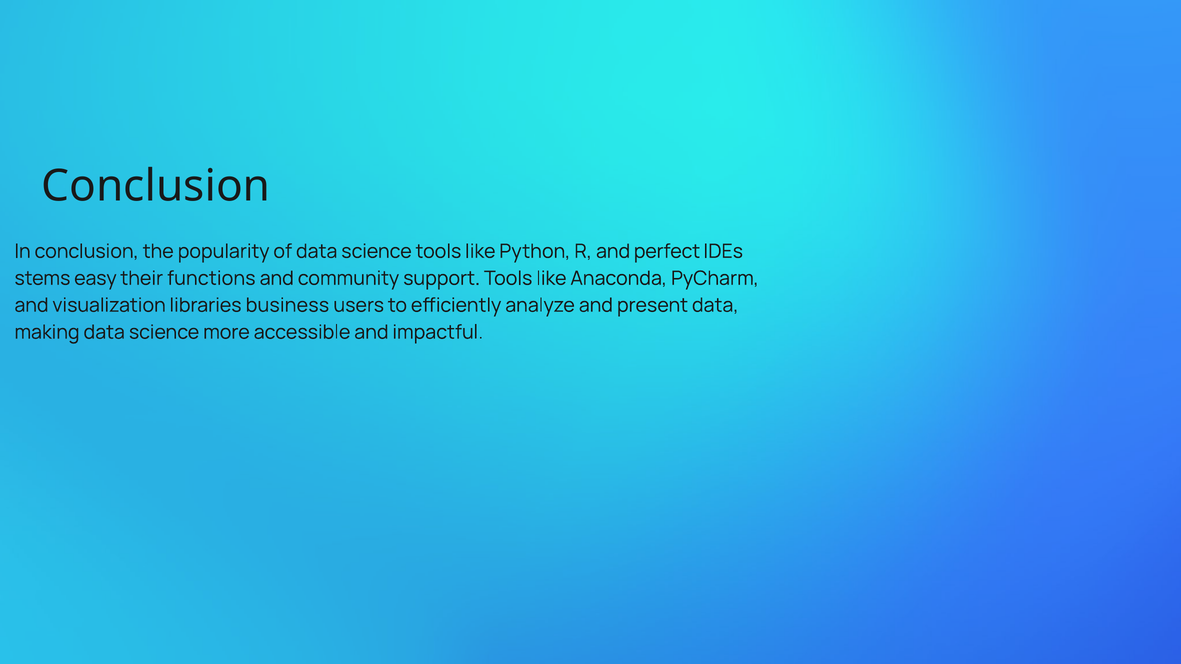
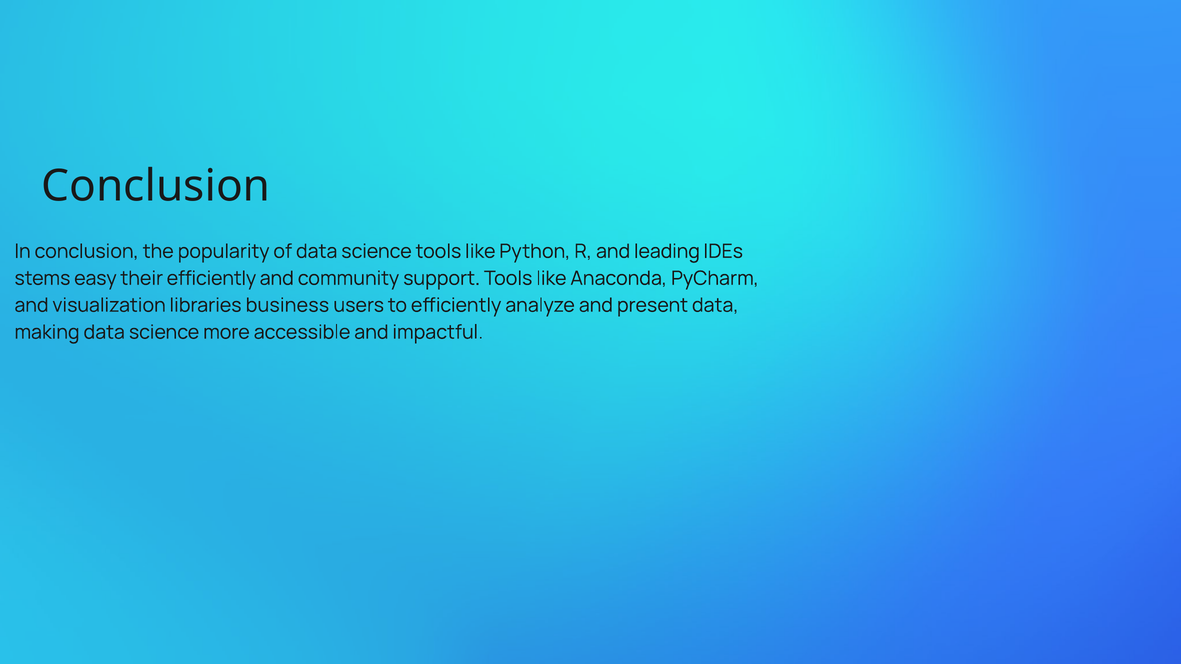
perfect: perfect -> leading
their functions: functions -> efficiently
